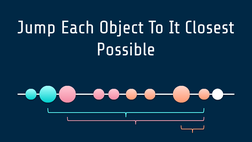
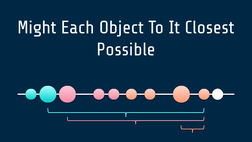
Jump: Jump -> Might
